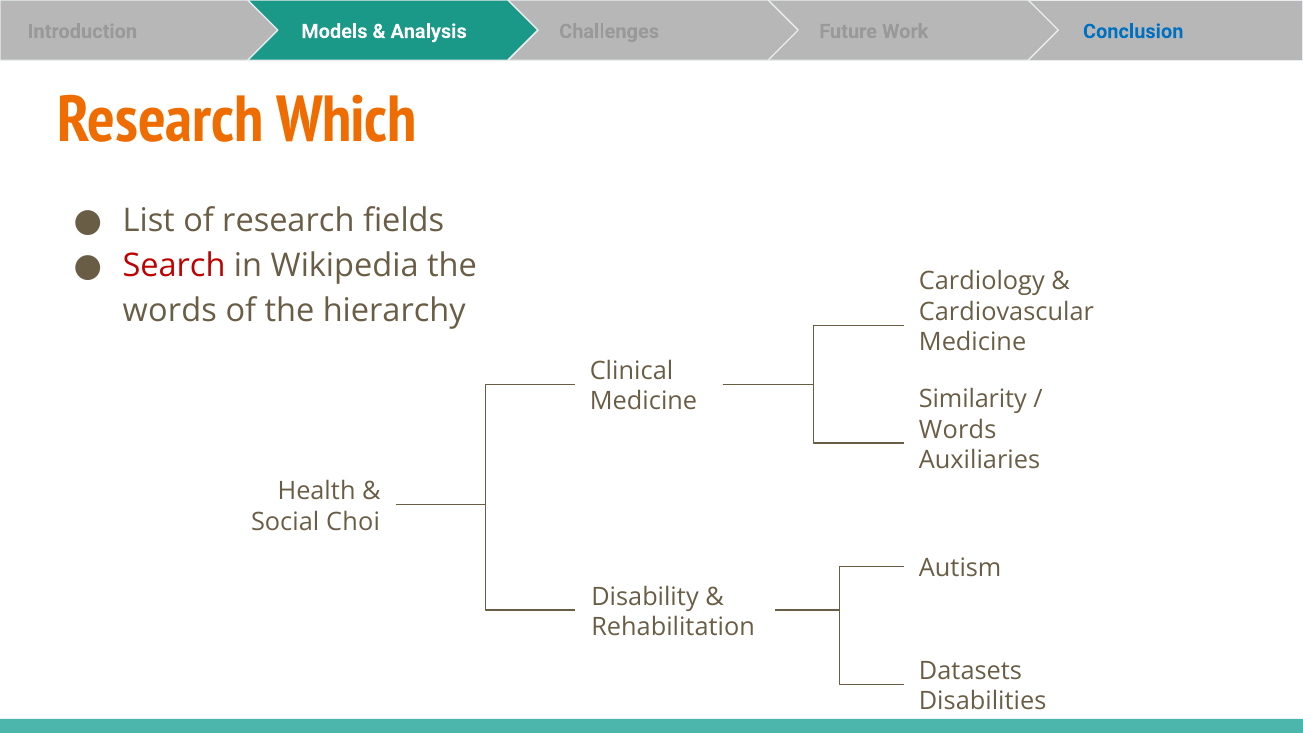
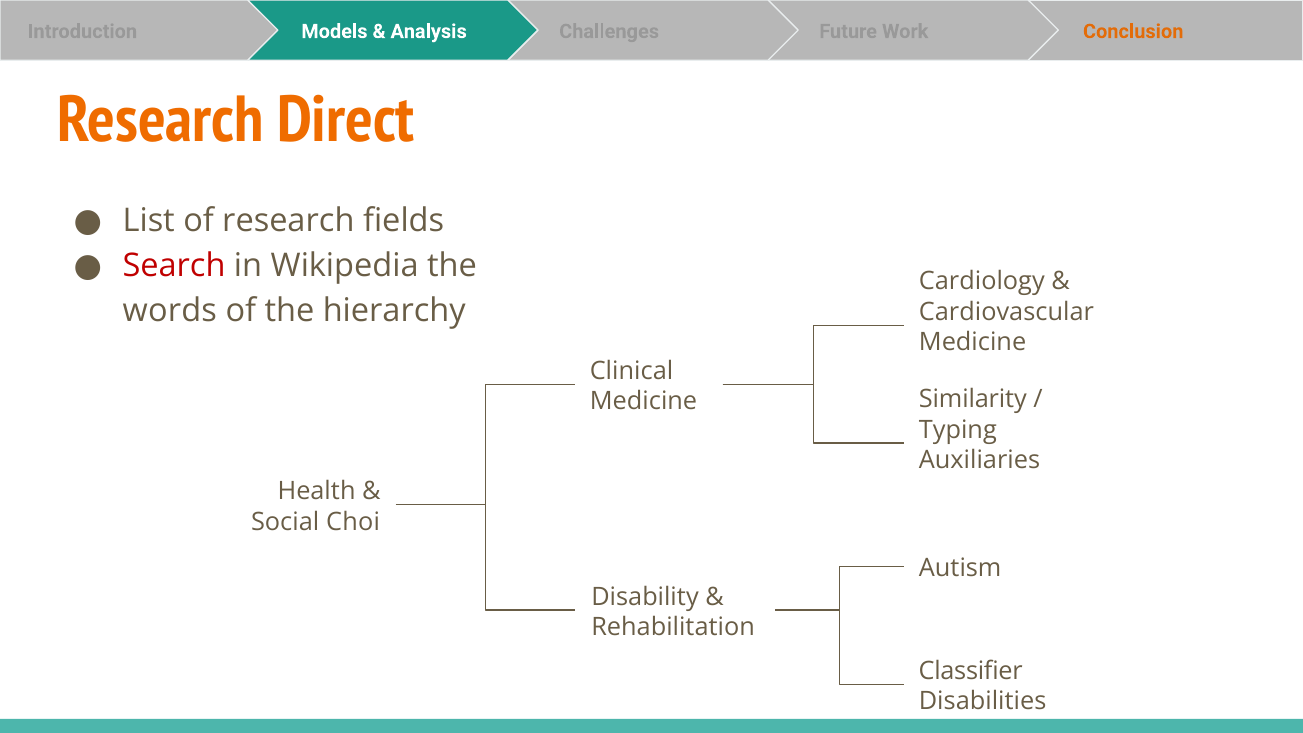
Conclusion colour: blue -> orange
Which: Which -> Direct
Words at (958, 430): Words -> Typing
Datasets: Datasets -> Classifier
